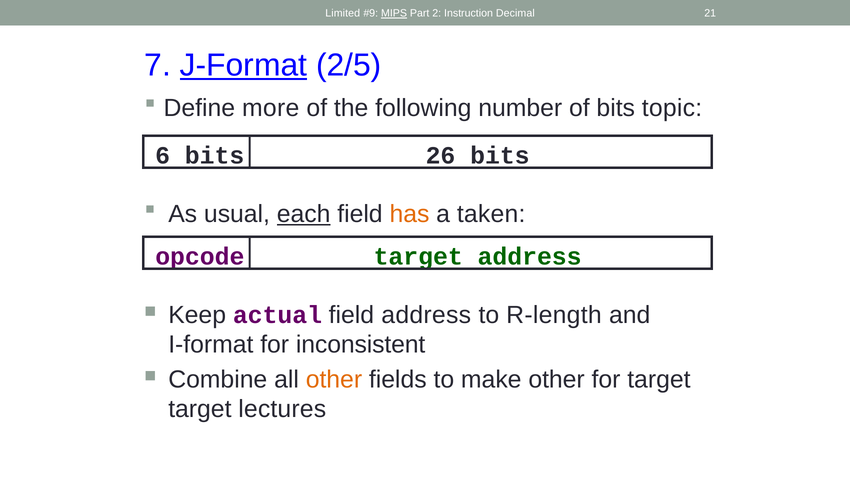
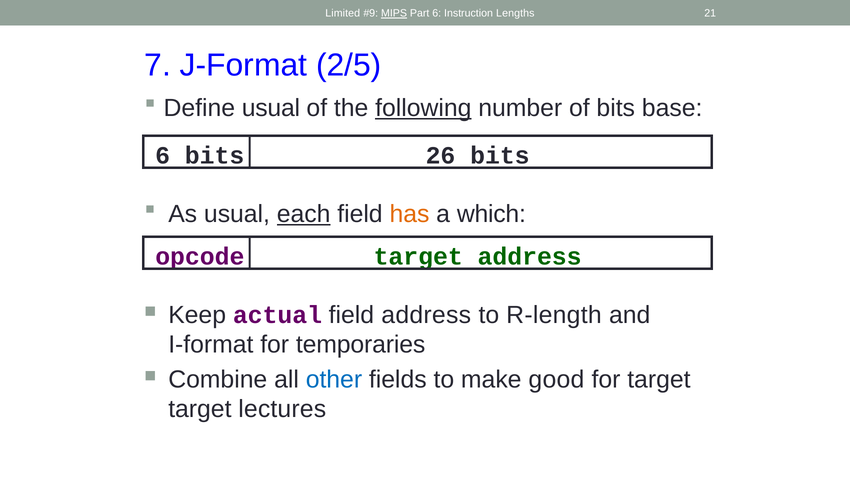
Part 2: 2 -> 6
Decimal: Decimal -> Lengths
J-Format underline: present -> none
Define more: more -> usual
following underline: none -> present
topic: topic -> base
taken: taken -> which
inconsistent: inconsistent -> temporaries
other at (334, 380) colour: orange -> blue
make other: other -> good
